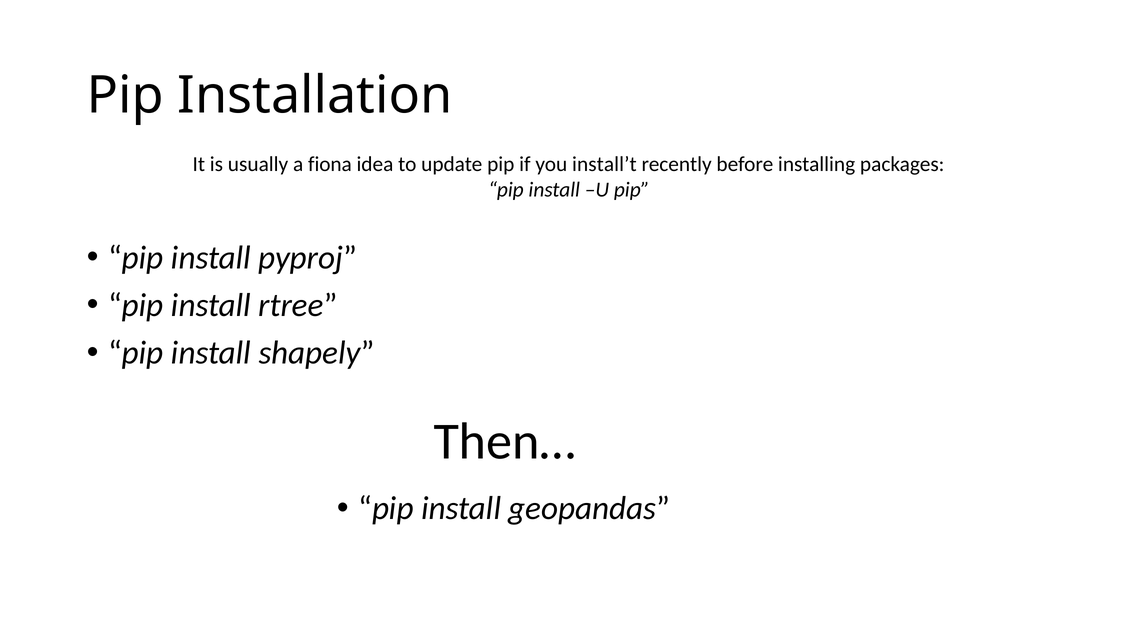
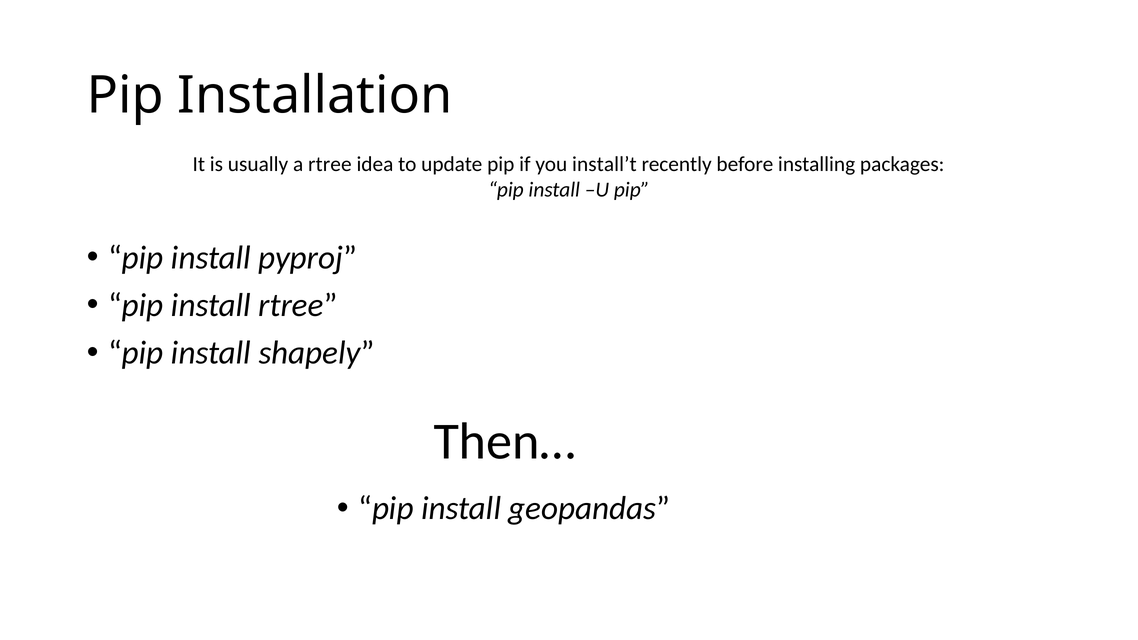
a fiona: fiona -> rtree
